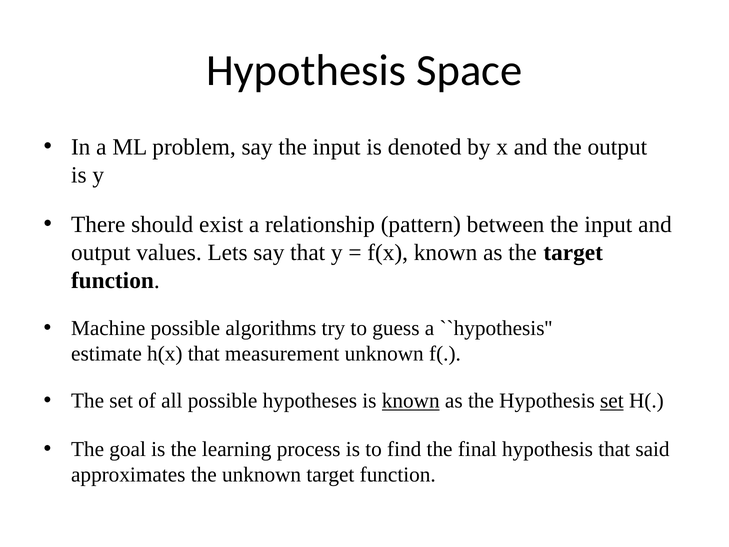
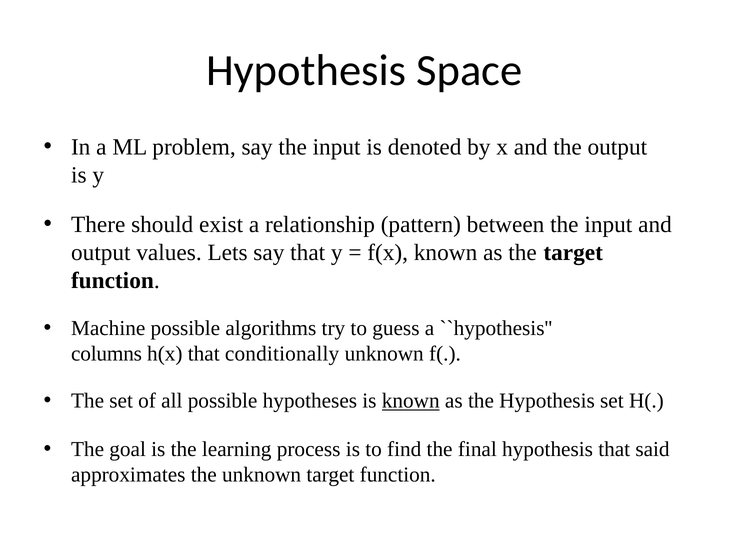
estimate: estimate -> columns
measurement: measurement -> conditionally
set at (612, 401) underline: present -> none
